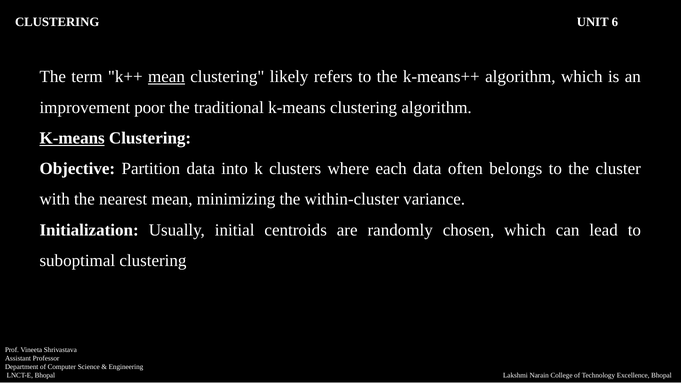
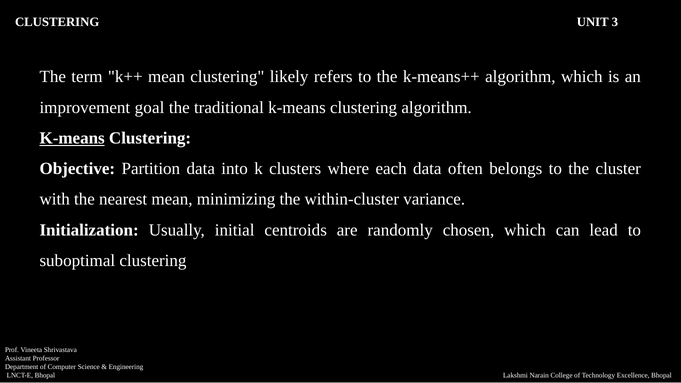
6: 6 -> 3
mean at (166, 77) underline: present -> none
poor: poor -> goal
